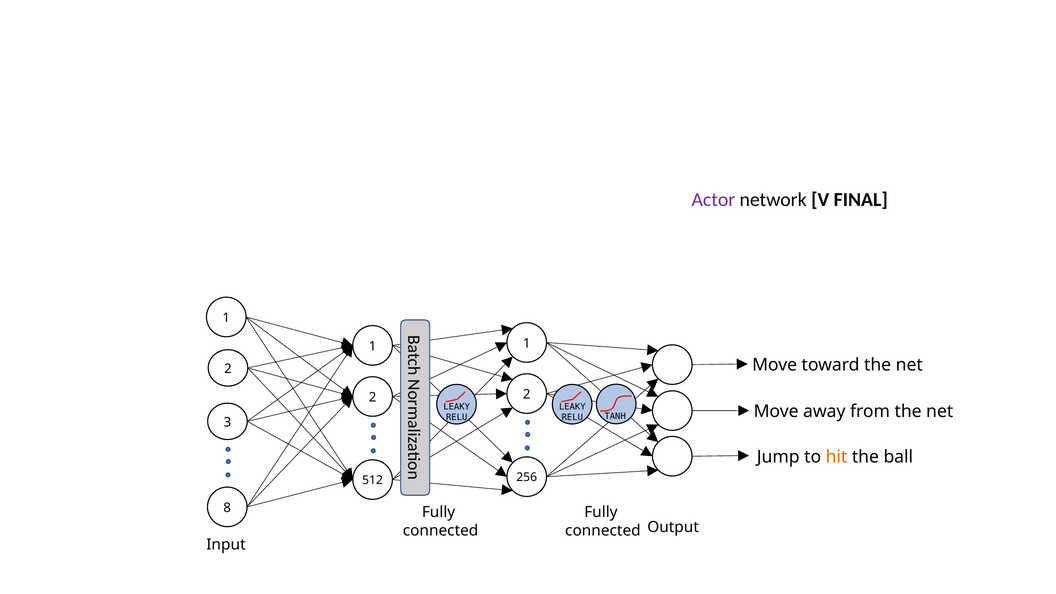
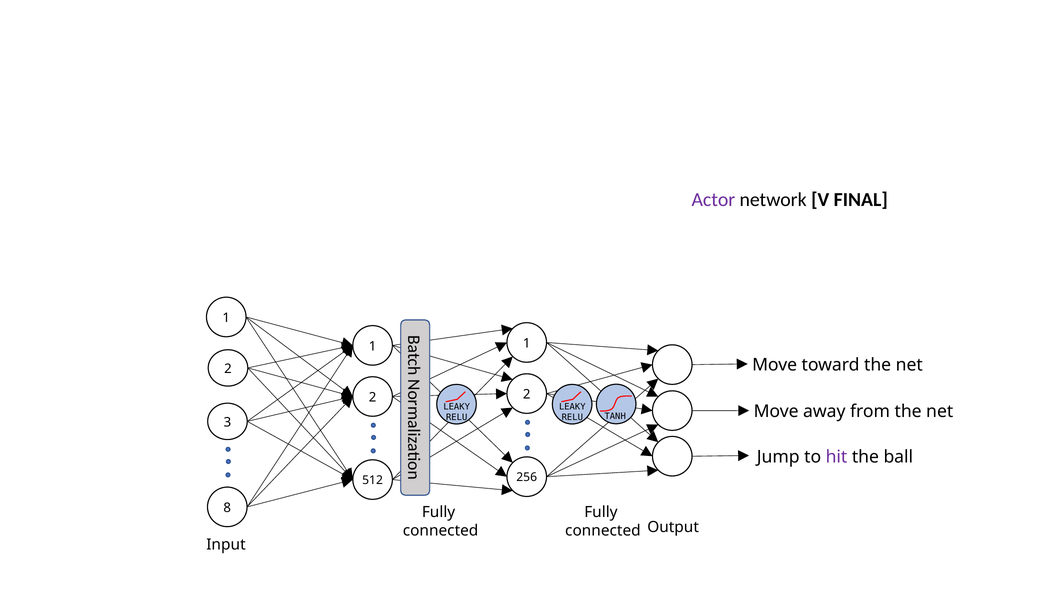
hit colour: orange -> purple
